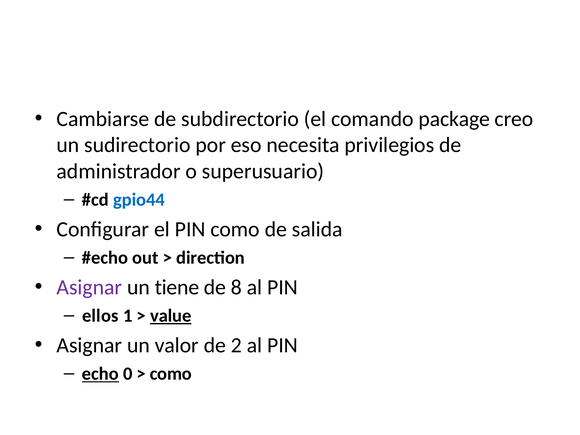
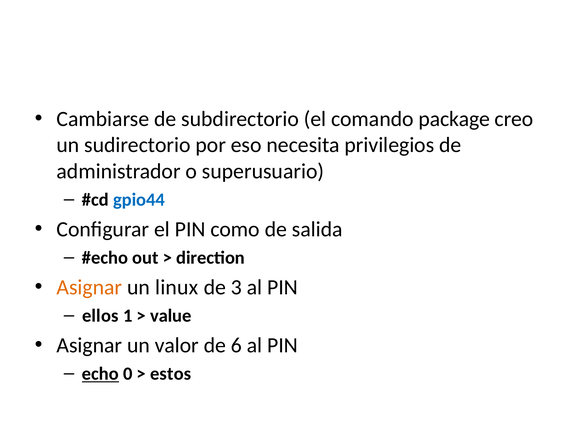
Asignar at (89, 287) colour: purple -> orange
tiene: tiene -> linux
8: 8 -> 3
value underline: present -> none
2: 2 -> 6
como at (171, 374): como -> estos
